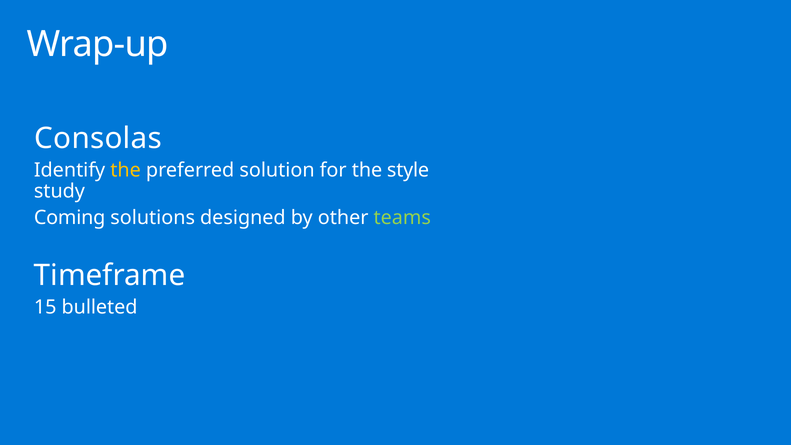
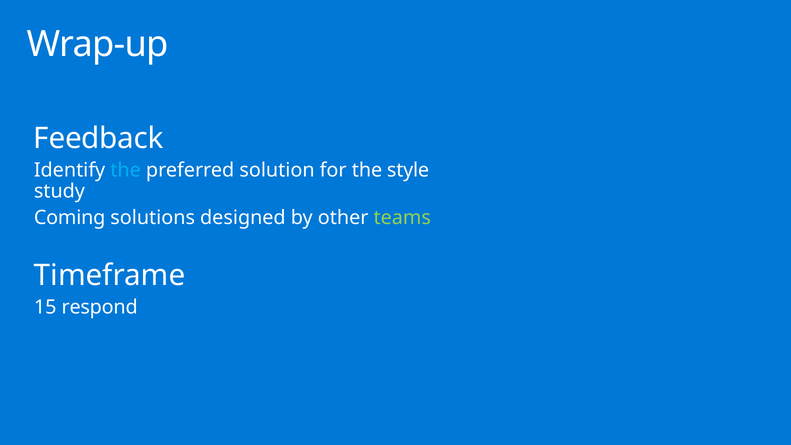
Consolas: Consolas -> Feedback
the at (126, 170) colour: yellow -> light blue
bulleted: bulleted -> respond
